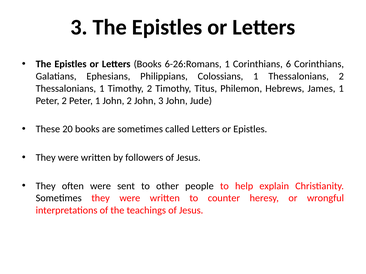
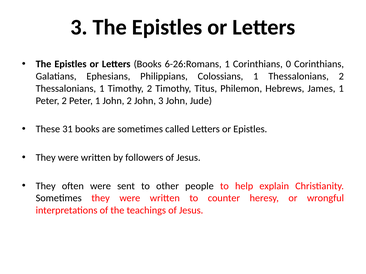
6: 6 -> 0
20: 20 -> 31
